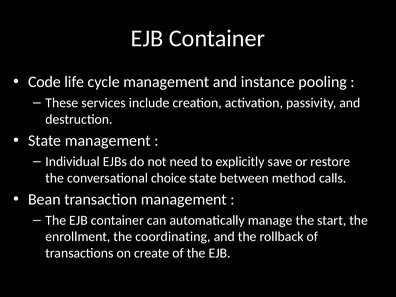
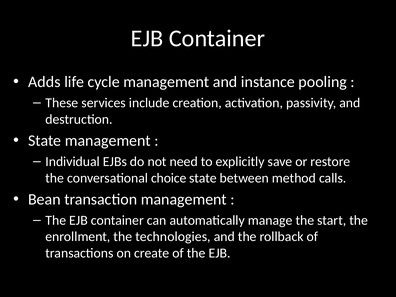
Code: Code -> Adds
coordinating: coordinating -> technologies
